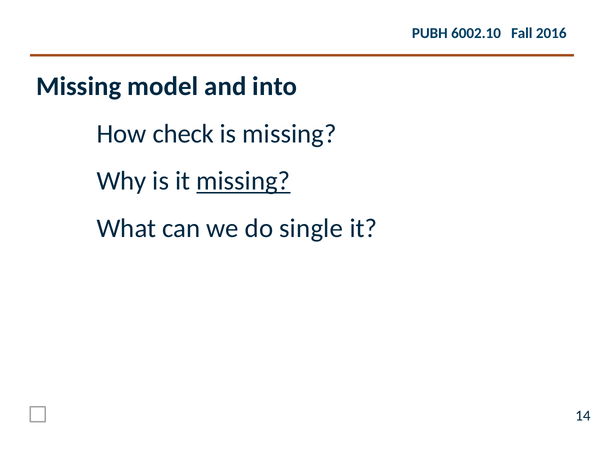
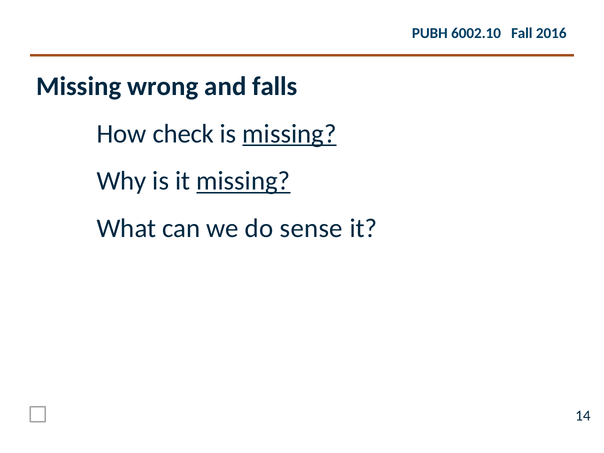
model: model -> wrong
into: into -> falls
missing at (289, 134) underline: none -> present
single: single -> sense
